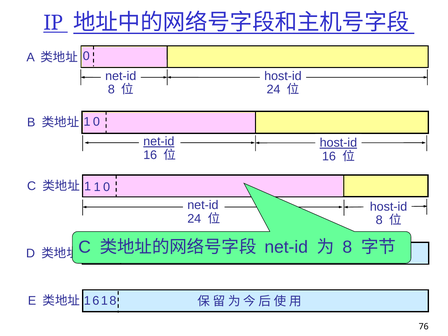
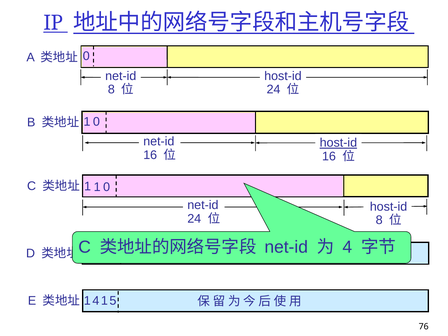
net-id at (159, 141) underline: present -> none
8 at (347, 247): 8 -> 4
1 6: 6 -> 4
1 8: 8 -> 5
